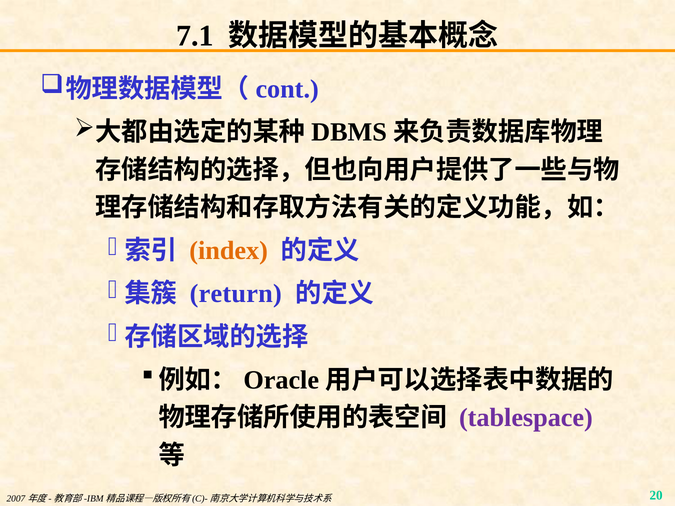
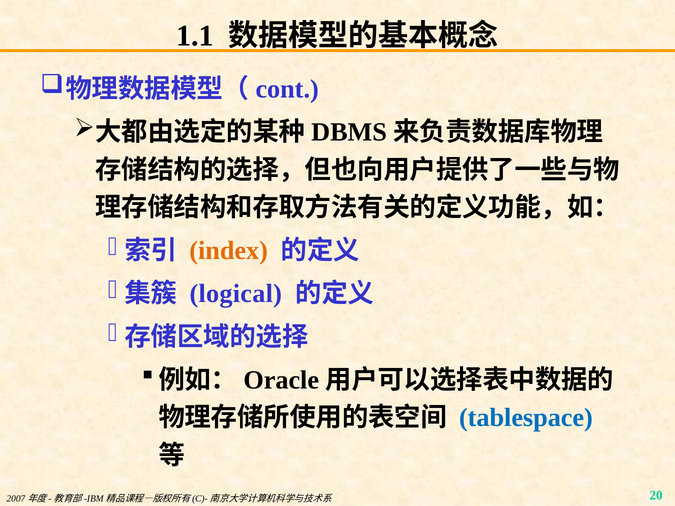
7.1: 7.1 -> 1.1
return: return -> logical
tablespace colour: purple -> blue
